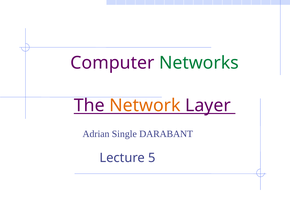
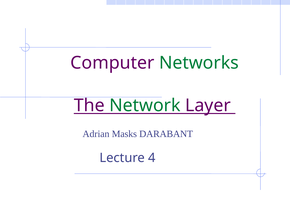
Network colour: orange -> green
Single: Single -> Masks
5: 5 -> 4
